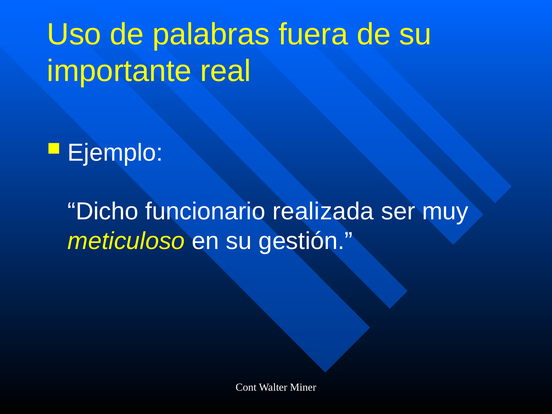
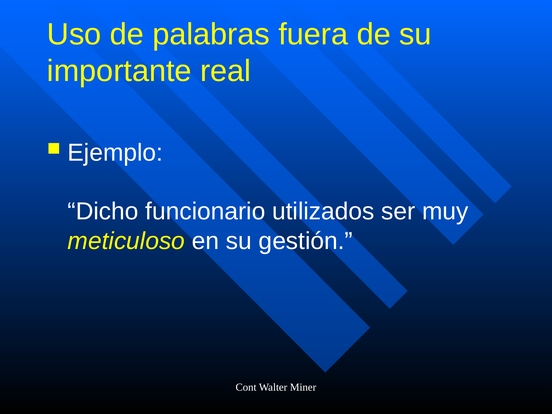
realizada: realizada -> utilizados
